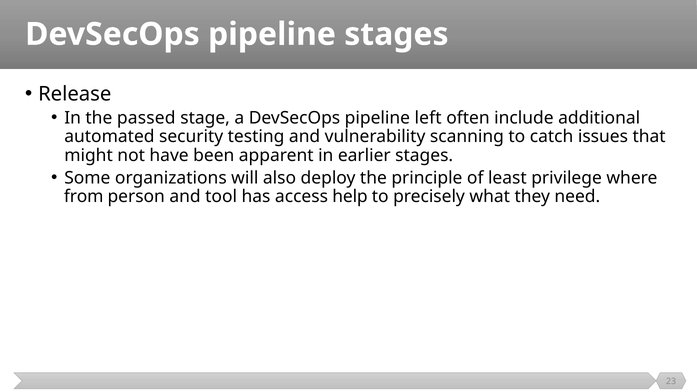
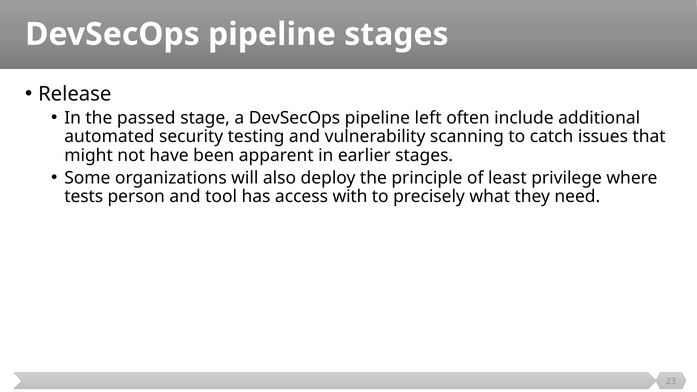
from: from -> tests
help: help -> with
